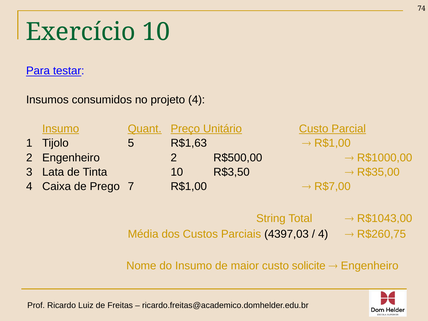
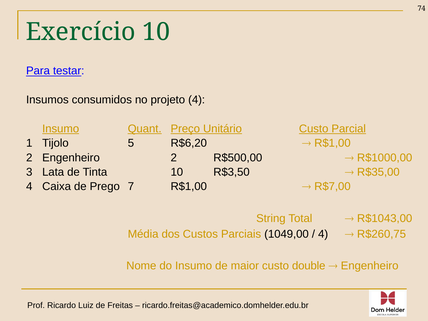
R$1,63: R$1,63 -> R$6,20
4397,03: 4397,03 -> 1049,00
solicite: solicite -> double
